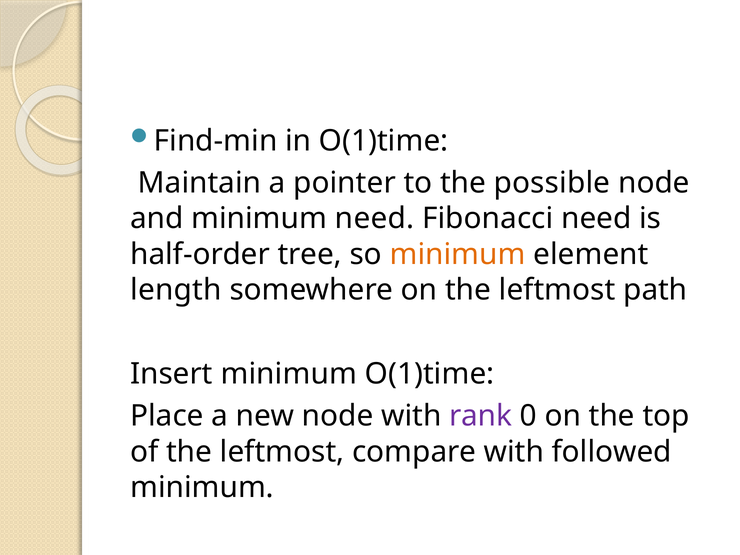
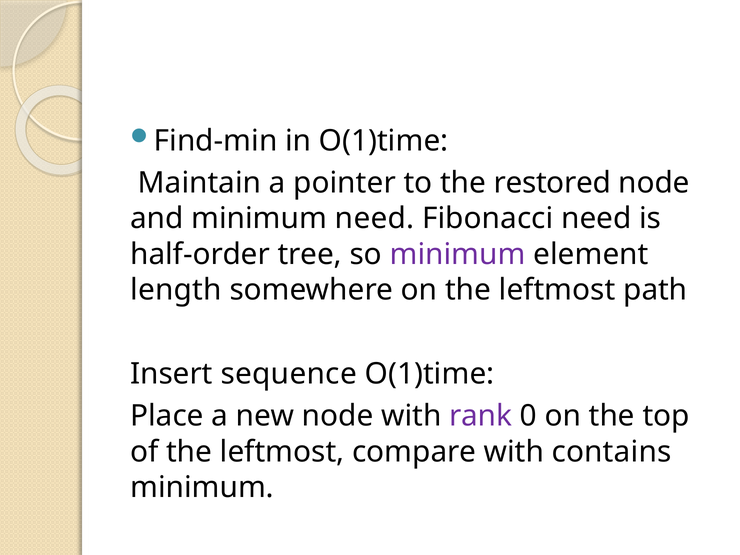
possible: possible -> restored
minimum at (458, 254) colour: orange -> purple
Insert minimum: minimum -> sequence
followed: followed -> contains
